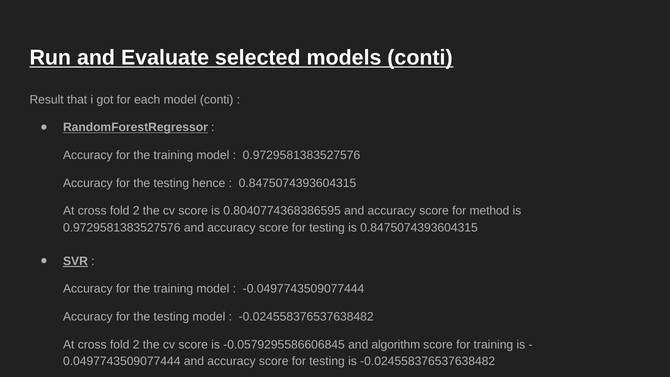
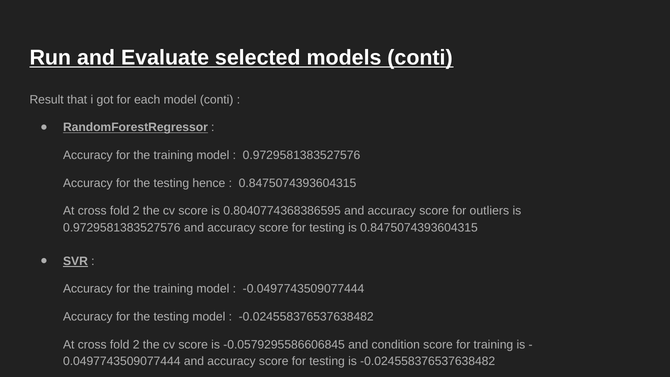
method: method -> outliers
algorithm: algorithm -> condition
